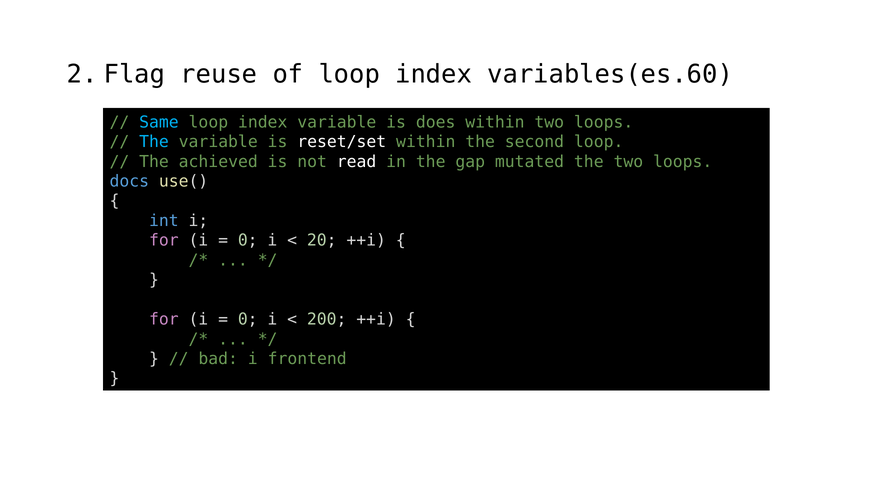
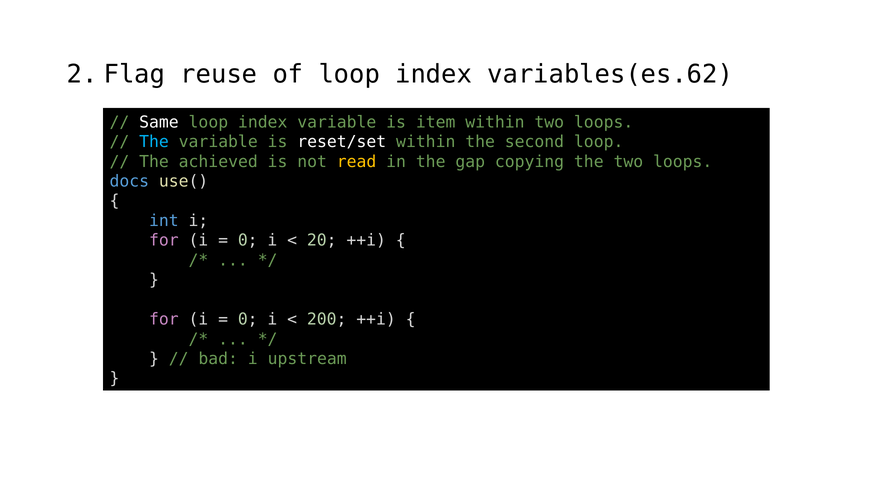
variables(es.60: variables(es.60 -> variables(es.62
Same colour: light blue -> white
does: does -> item
read colour: white -> yellow
mutated: mutated -> copying
frontend: frontend -> upstream
